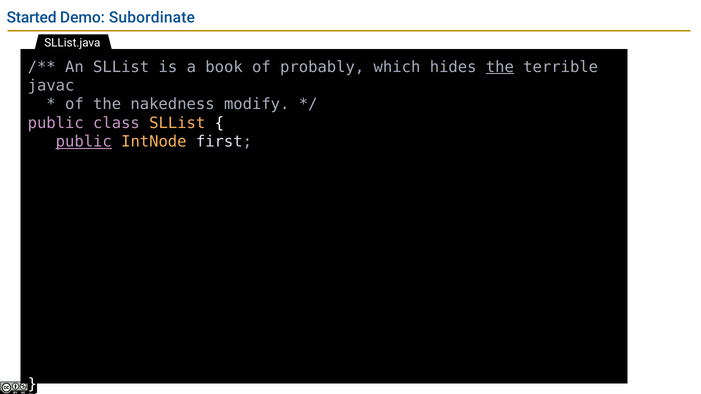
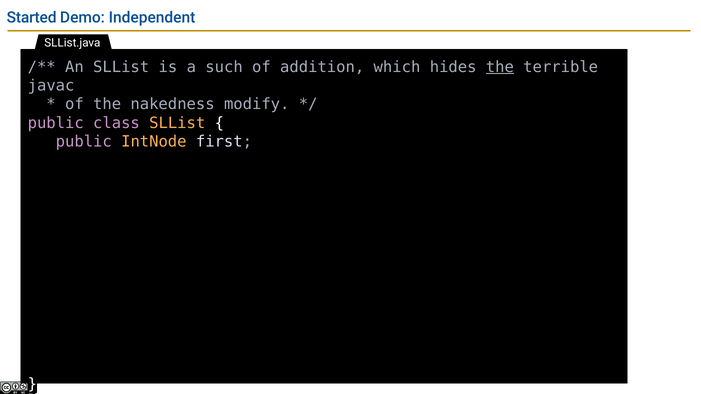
Subordinate: Subordinate -> Independent
book: book -> such
probably: probably -> addition
public at (84, 142) underline: present -> none
